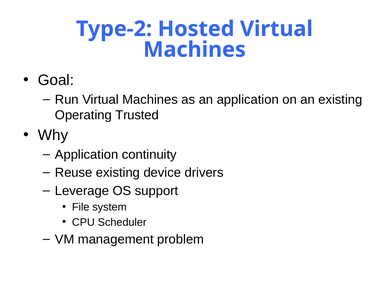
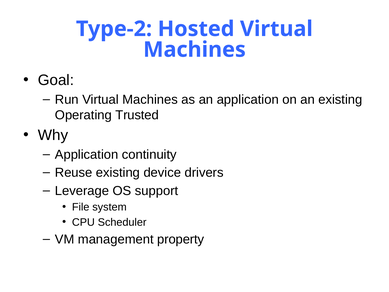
problem: problem -> property
